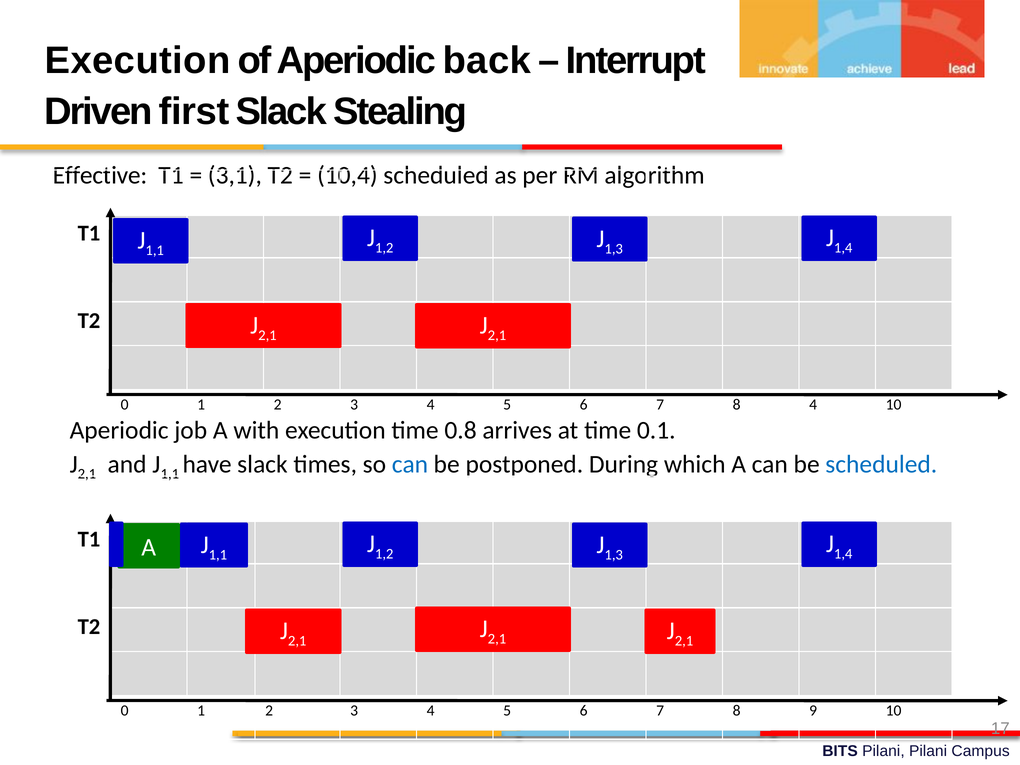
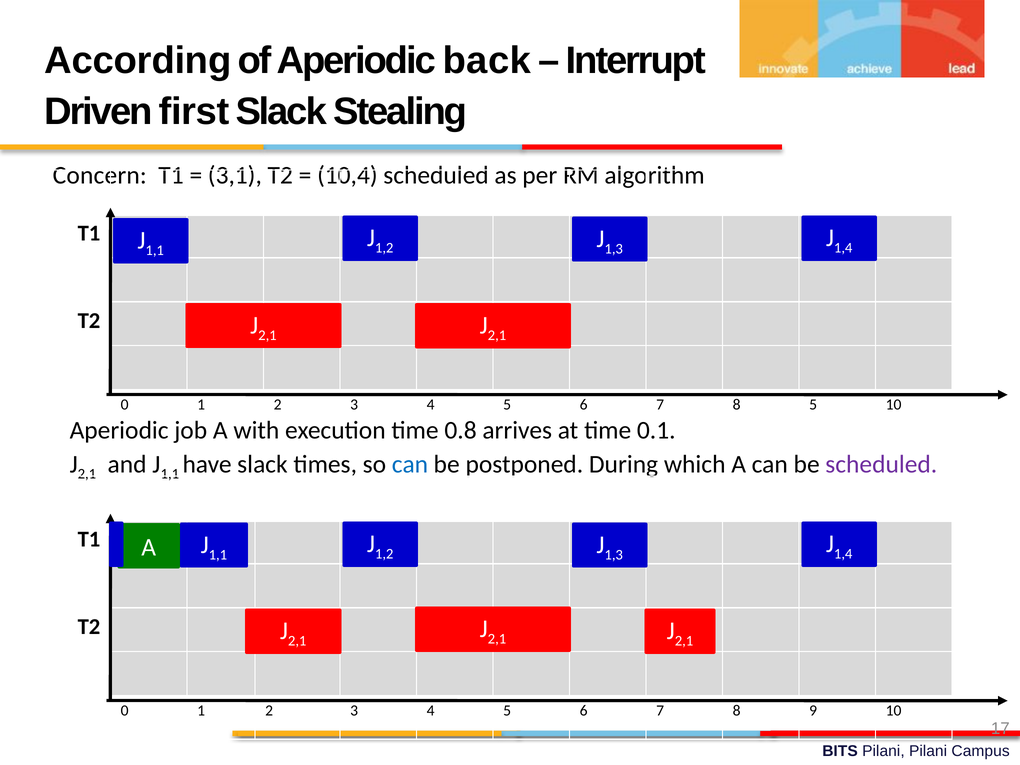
Execution at (138, 60): Execution -> According
Effective: Effective -> Concern
8 4: 4 -> 5
scheduled at (881, 464) colour: blue -> purple
